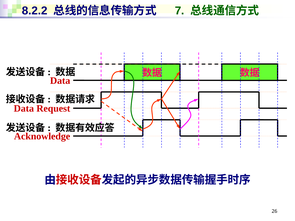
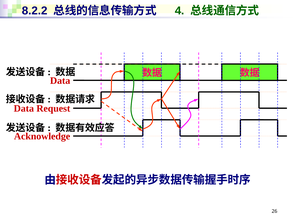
7: 7 -> 4
